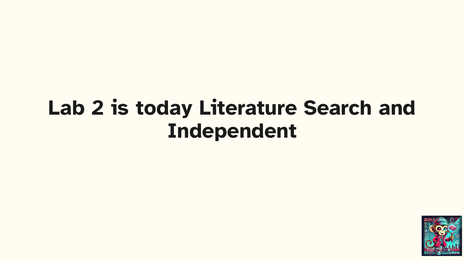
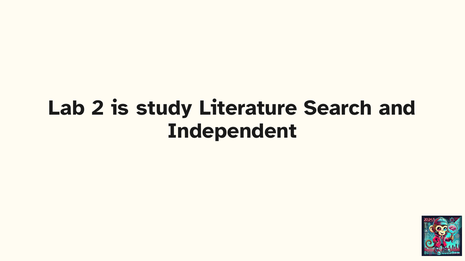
today: today -> study
